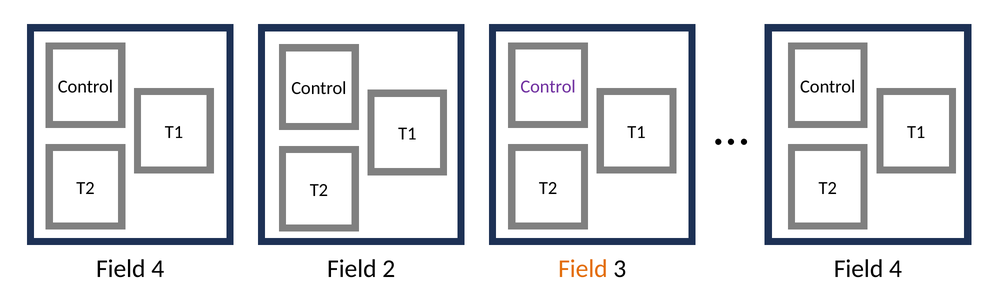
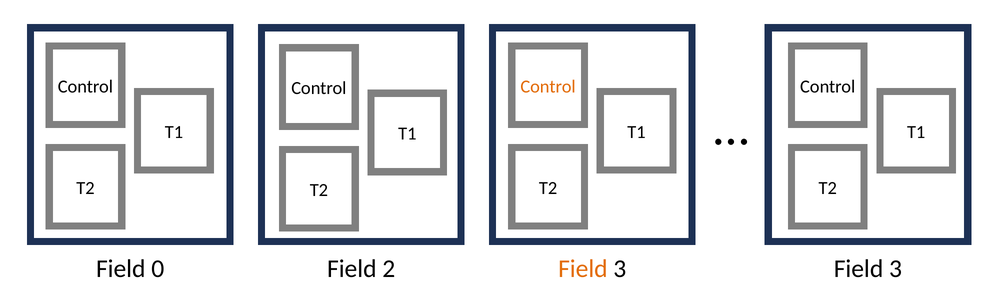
Control at (548, 86) colour: purple -> orange
4 at (158, 269): 4 -> 0
3 Field 4: 4 -> 3
